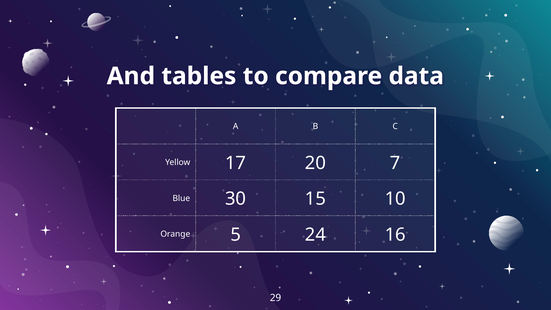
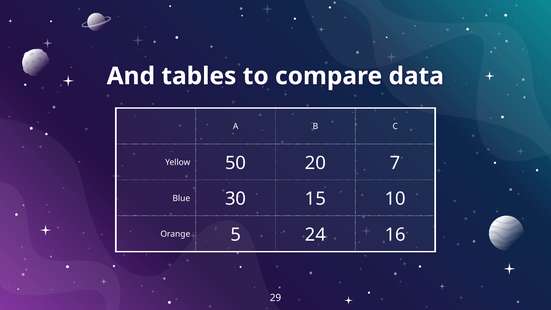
17: 17 -> 50
